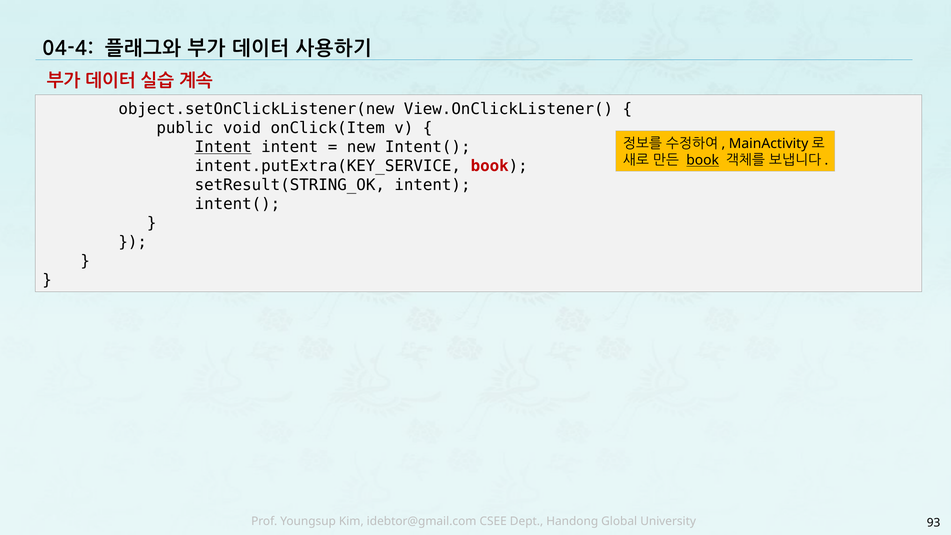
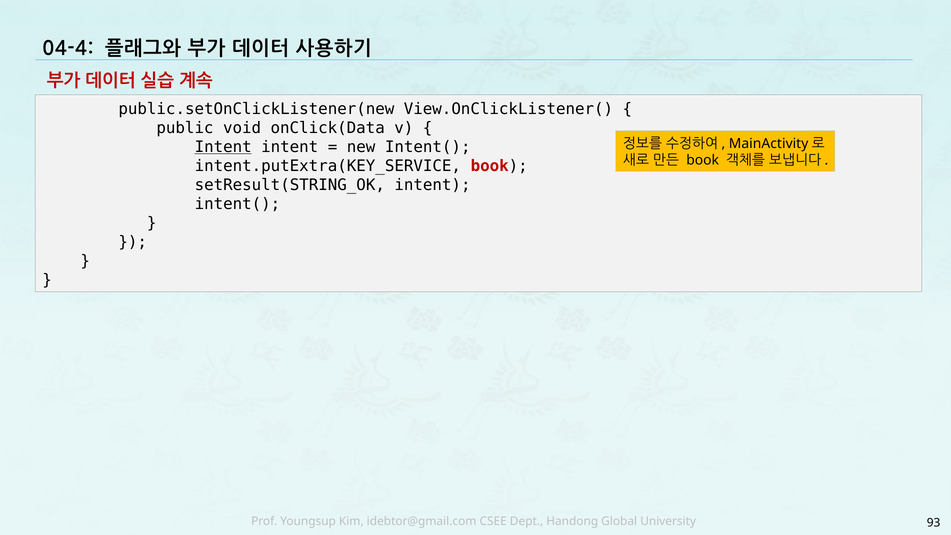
object.setOnClickListener(new: object.setOnClickListener(new -> public.setOnClickListener(new
onClick(Item: onClick(Item -> onClick(Data
book at (703, 160) underline: present -> none
